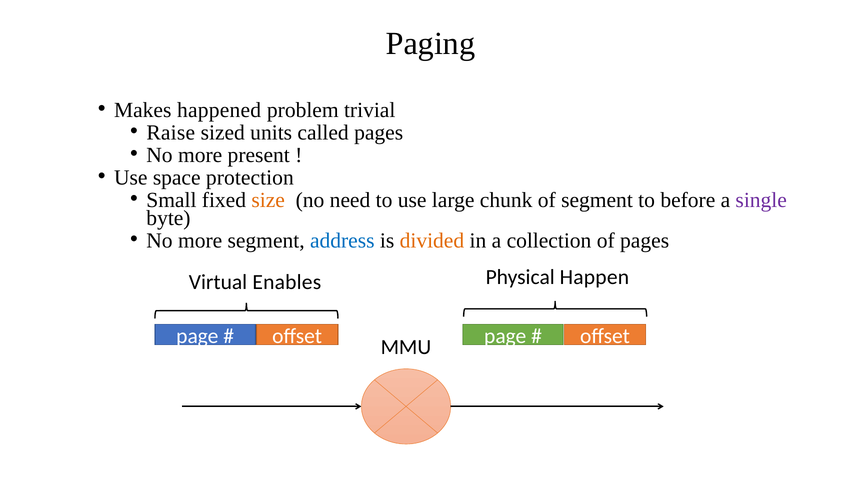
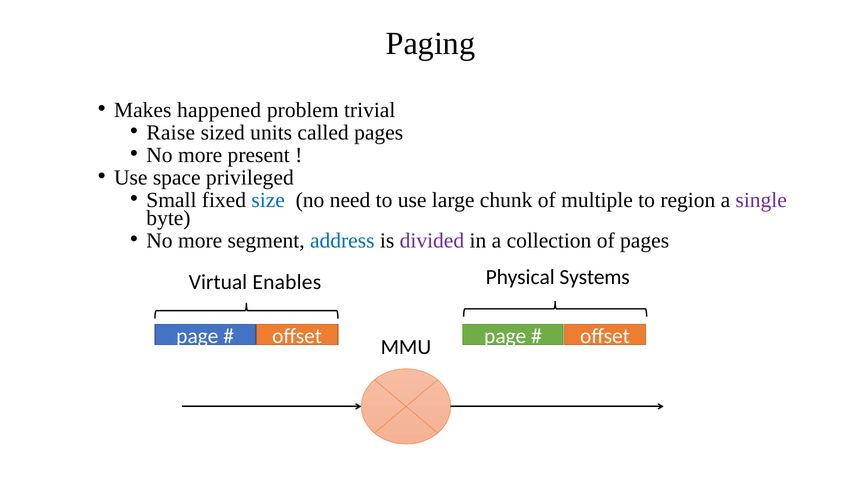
protection: protection -> privileged
size colour: orange -> blue
of segment: segment -> multiple
before: before -> region
divided colour: orange -> purple
Happen: Happen -> Systems
